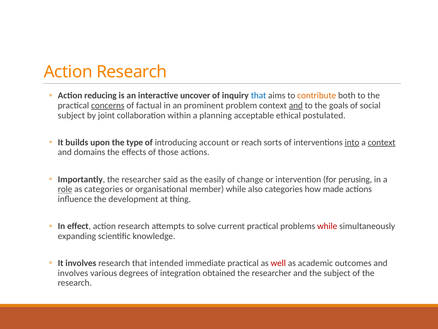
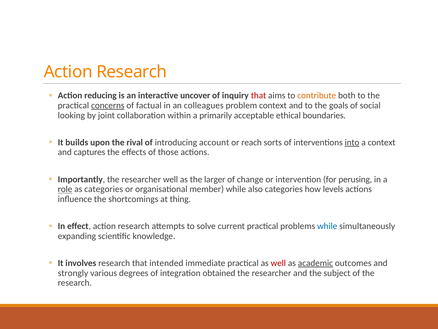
that at (259, 95) colour: blue -> red
prominent: prominent -> colleagues
and at (296, 105) underline: present -> none
subject at (71, 115): subject -> looking
planning: planning -> primarily
postulated: postulated -> boundaries
type: type -> rival
context at (382, 142) underline: present -> none
domains: domains -> captures
researcher said: said -> well
easily: easily -> larger
made: made -> levels
development: development -> shortcomings
while at (327, 226) colour: red -> blue
academic underline: none -> present
involves at (73, 273): involves -> strongly
